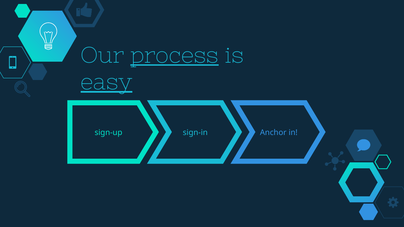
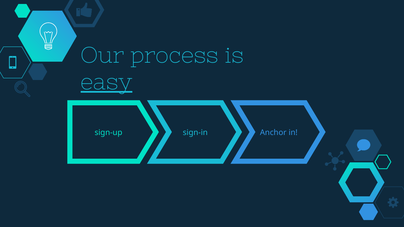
process underline: present -> none
